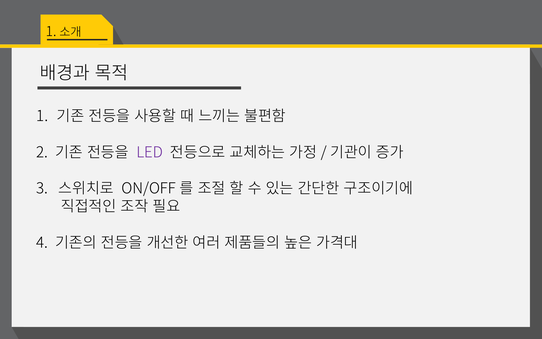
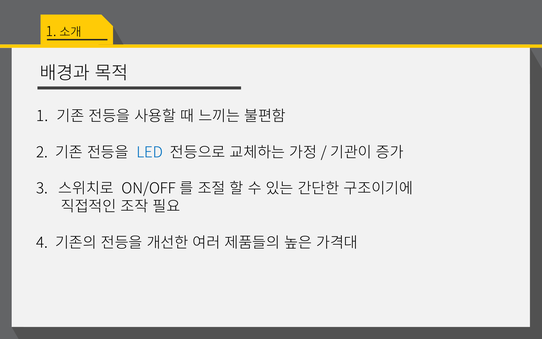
LED colour: purple -> blue
